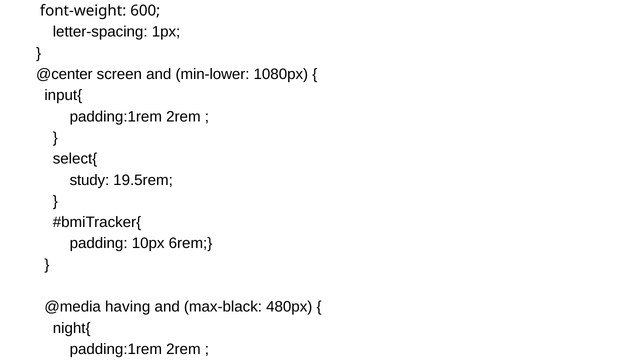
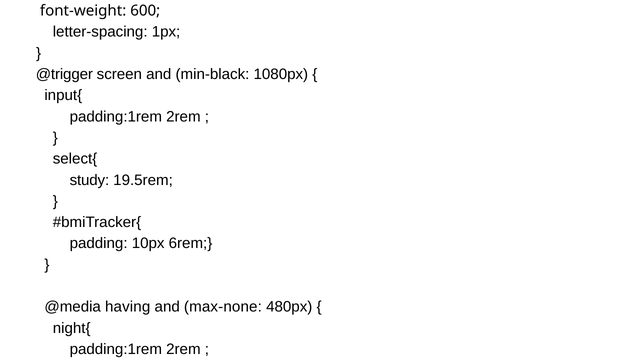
@center: @center -> @trigger
min-lower: min-lower -> min-black
max-black: max-black -> max-none
